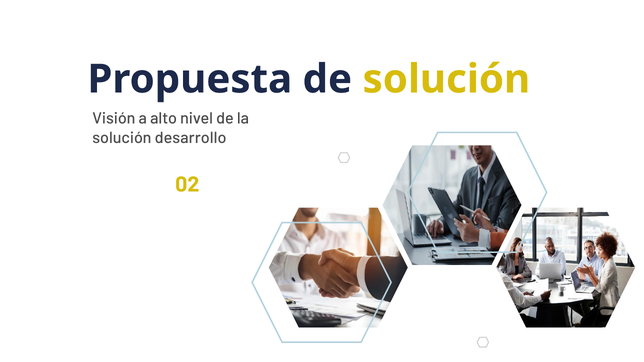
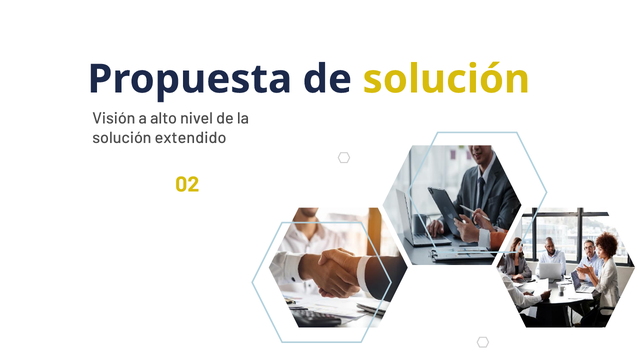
desarrollo: desarrollo -> extendido
